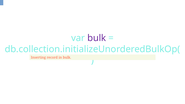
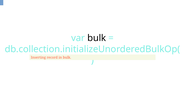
bulk at (97, 38) colour: purple -> black
